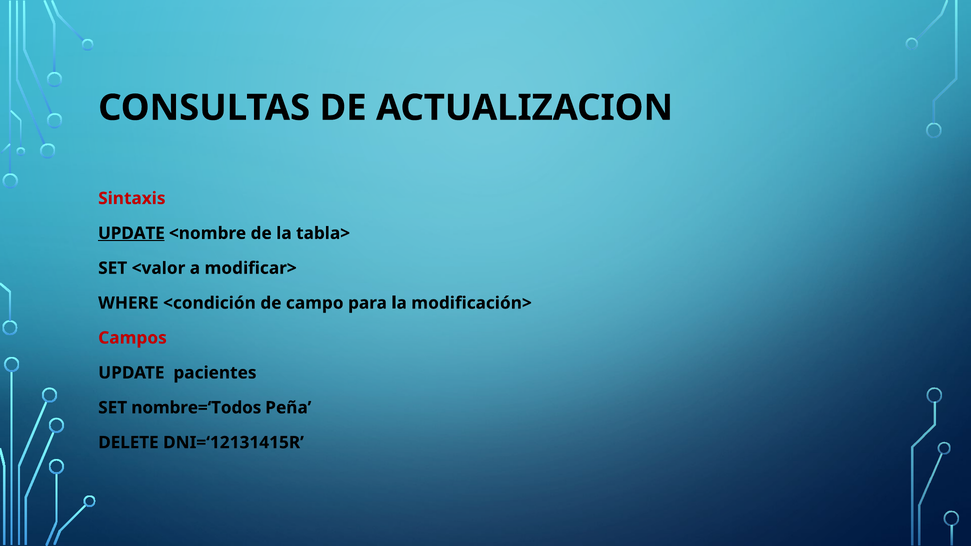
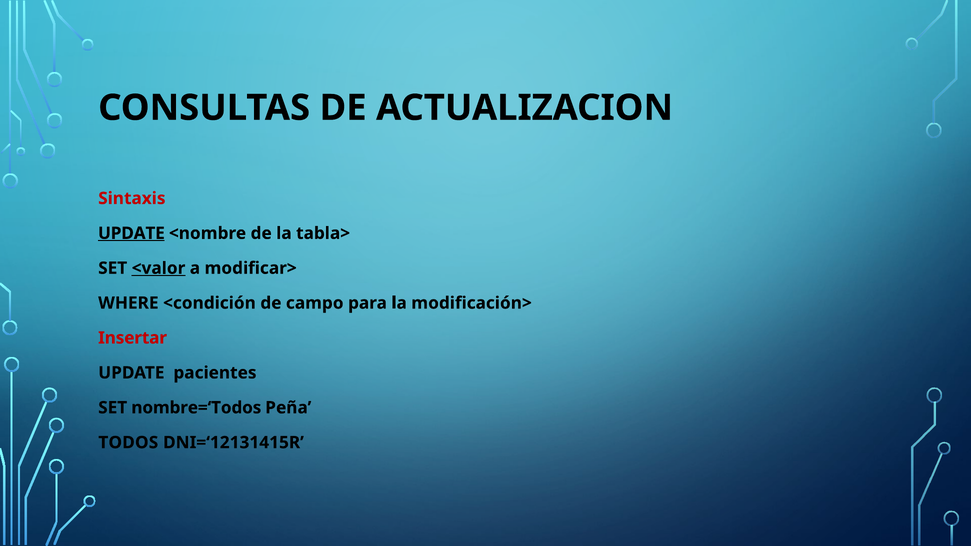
<valor underline: none -> present
Campos: Campos -> Insertar
DELETE: DELETE -> TODOS
